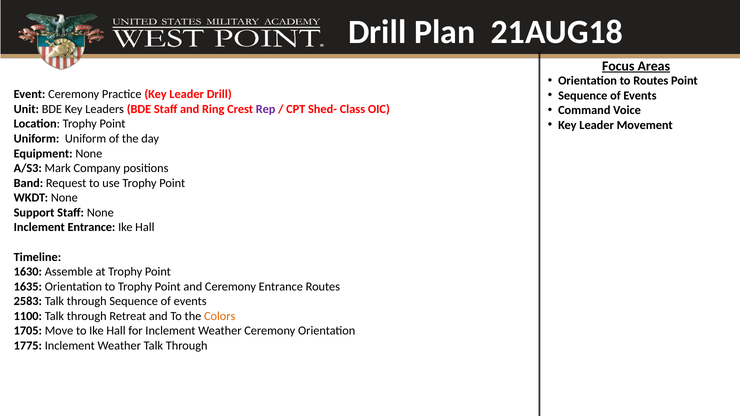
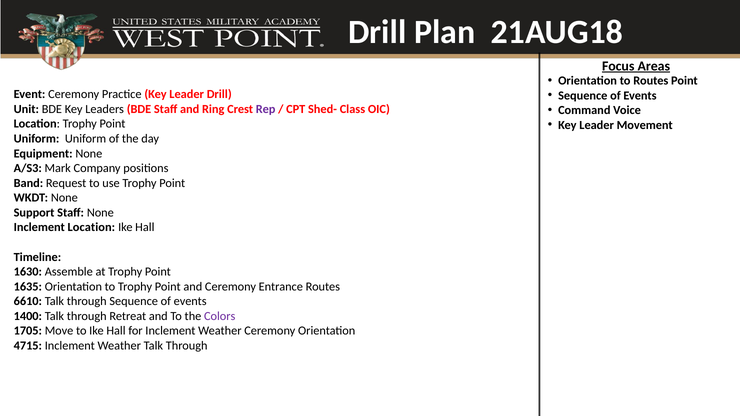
Inclement Entrance: Entrance -> Location
2583: 2583 -> 6610
1100: 1100 -> 1400
Colors colour: orange -> purple
1775: 1775 -> 4715
